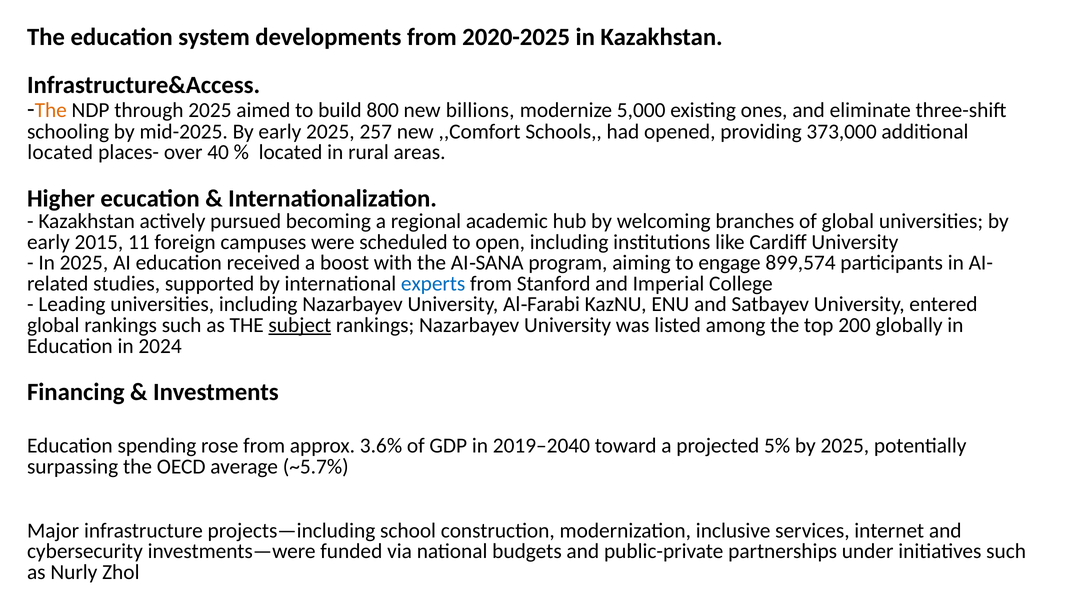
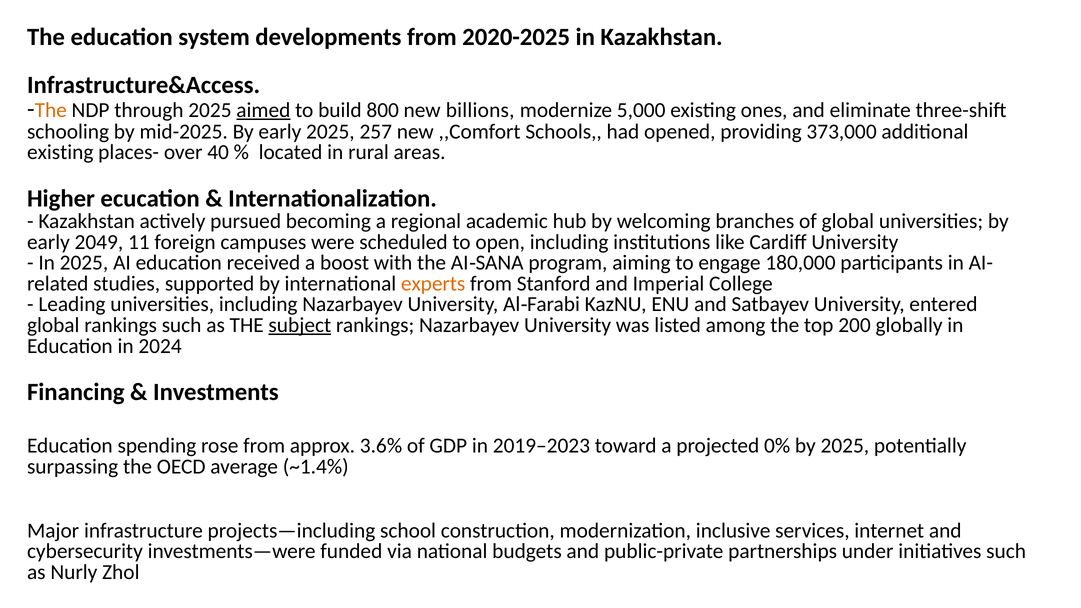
aimed underline: none -> present
located at (60, 152): located -> existing
2015: 2015 -> 2049
899,574: 899,574 -> 180,000
experts colour: blue -> orange
2019–2040: 2019–2040 -> 2019–2023
5%: 5% -> 0%
~5.7%: ~5.7% -> ~1.4%
